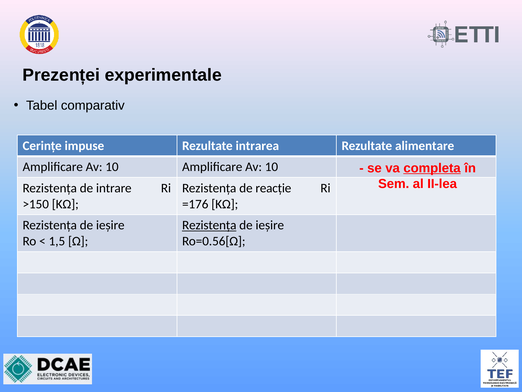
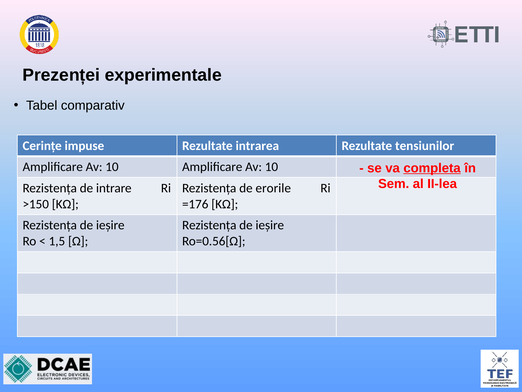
alimentare: alimentare -> tensiunilor
reacție: reacție -> erorile
Rezistența at (209, 225) underline: present -> none
